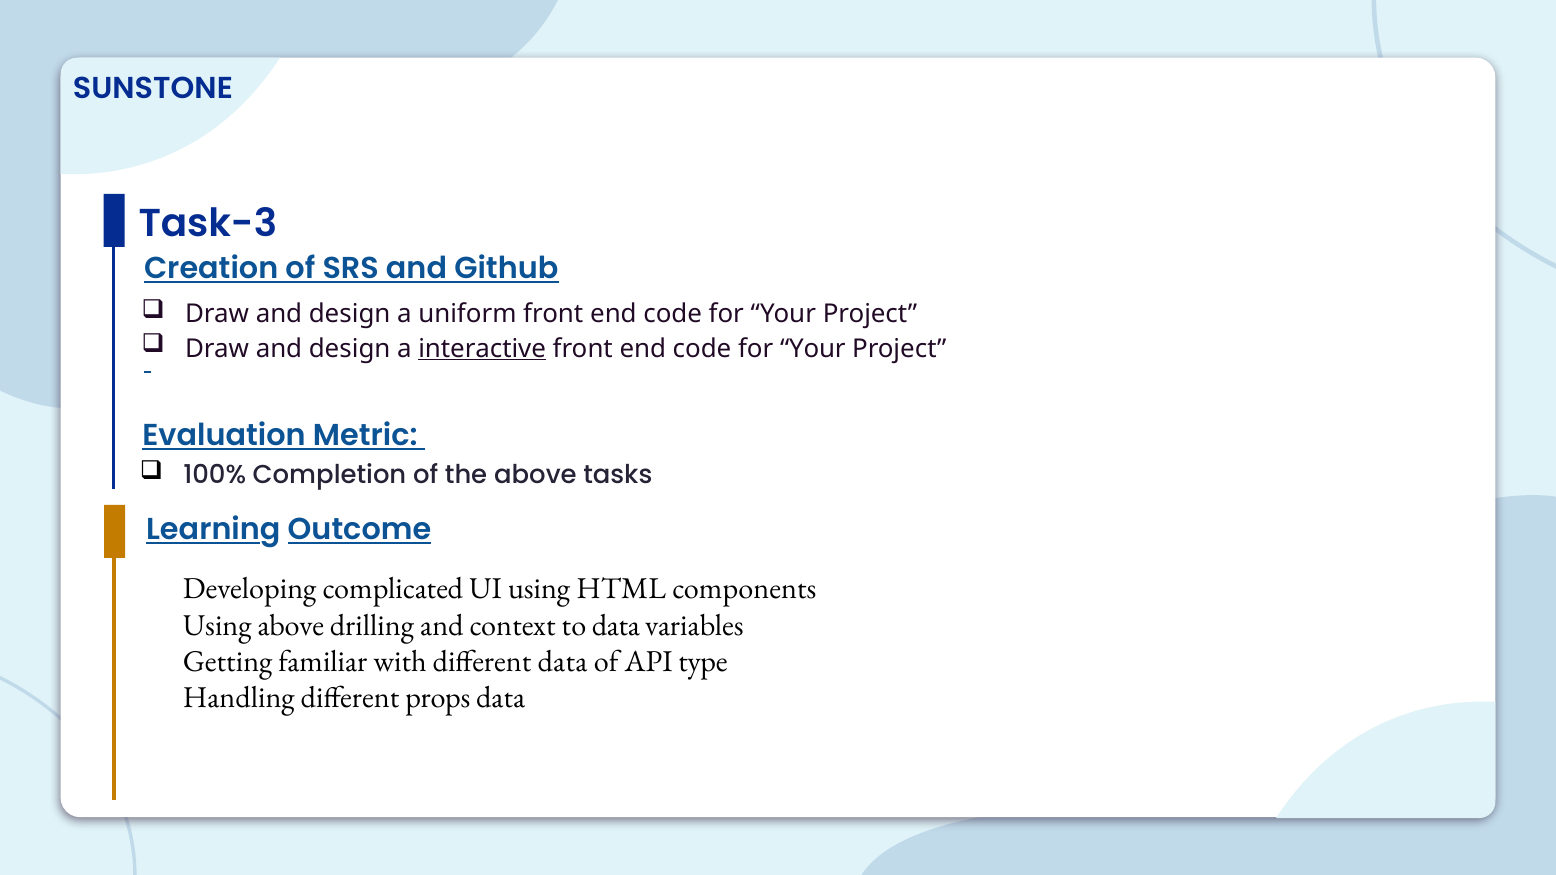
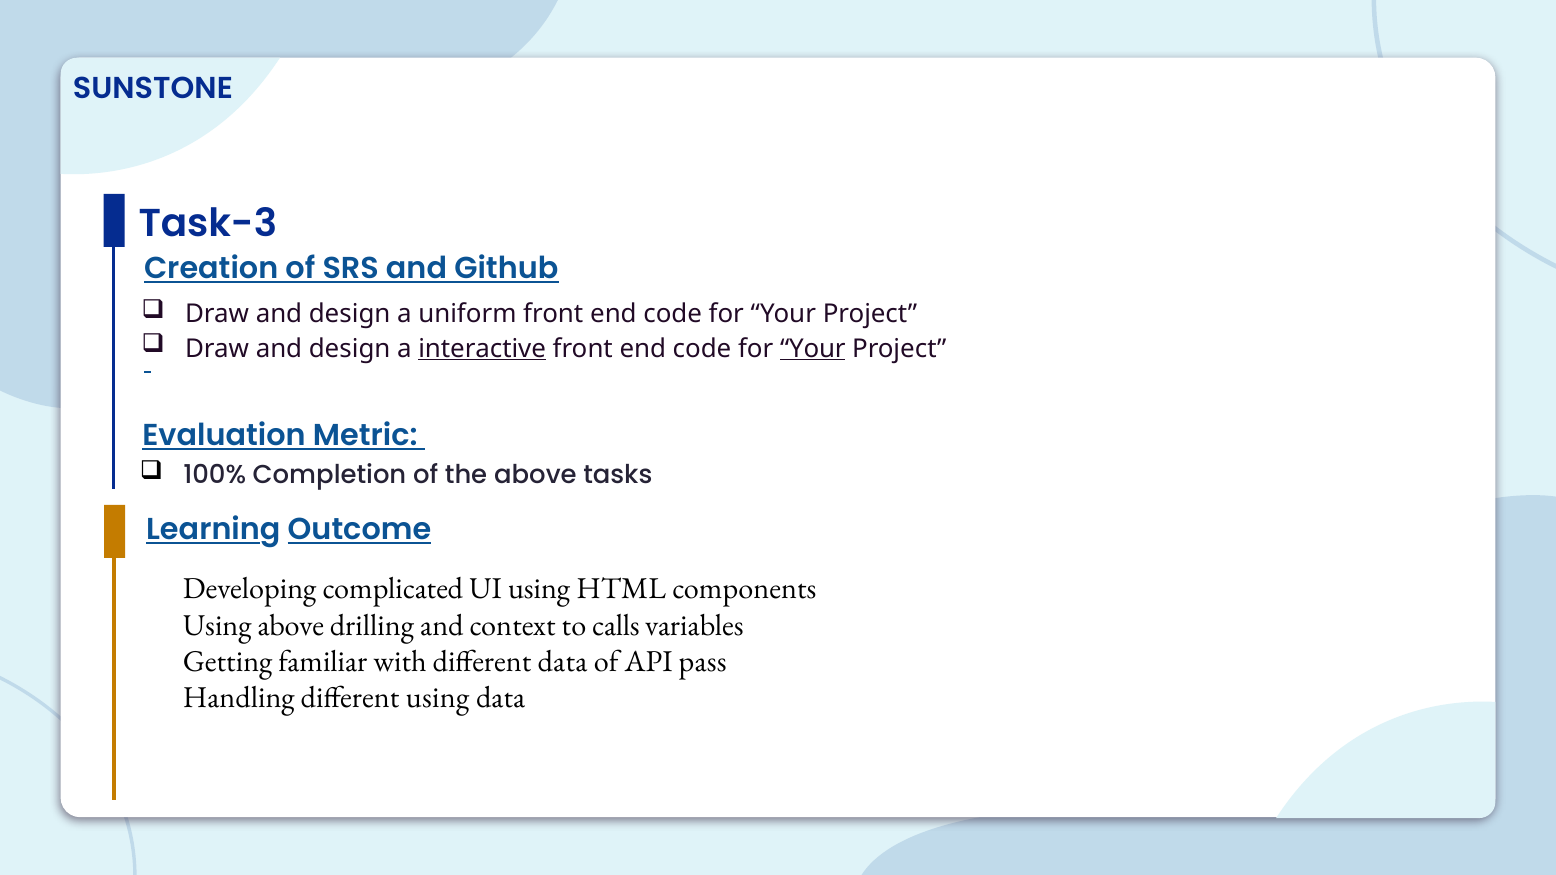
Your at (813, 349) underline: none -> present
to data: data -> calls
type: type -> pass
different props: props -> using
